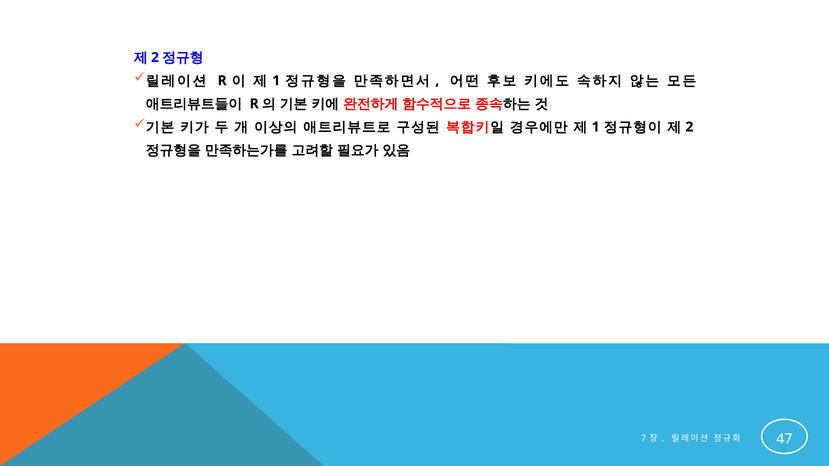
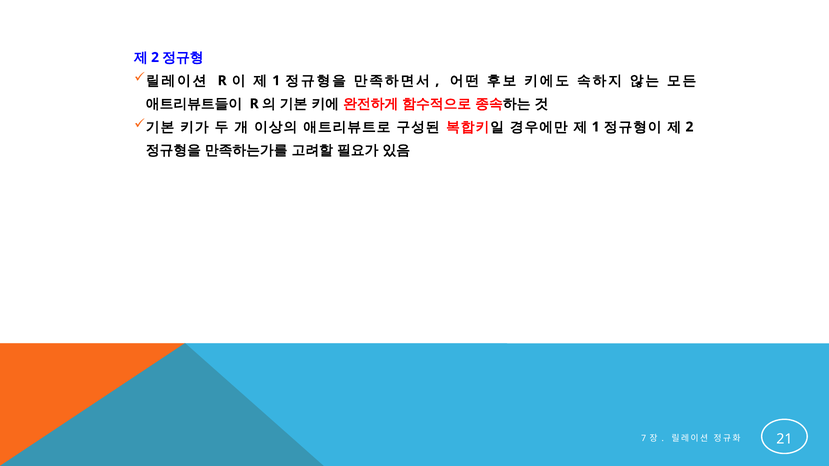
47: 47 -> 21
